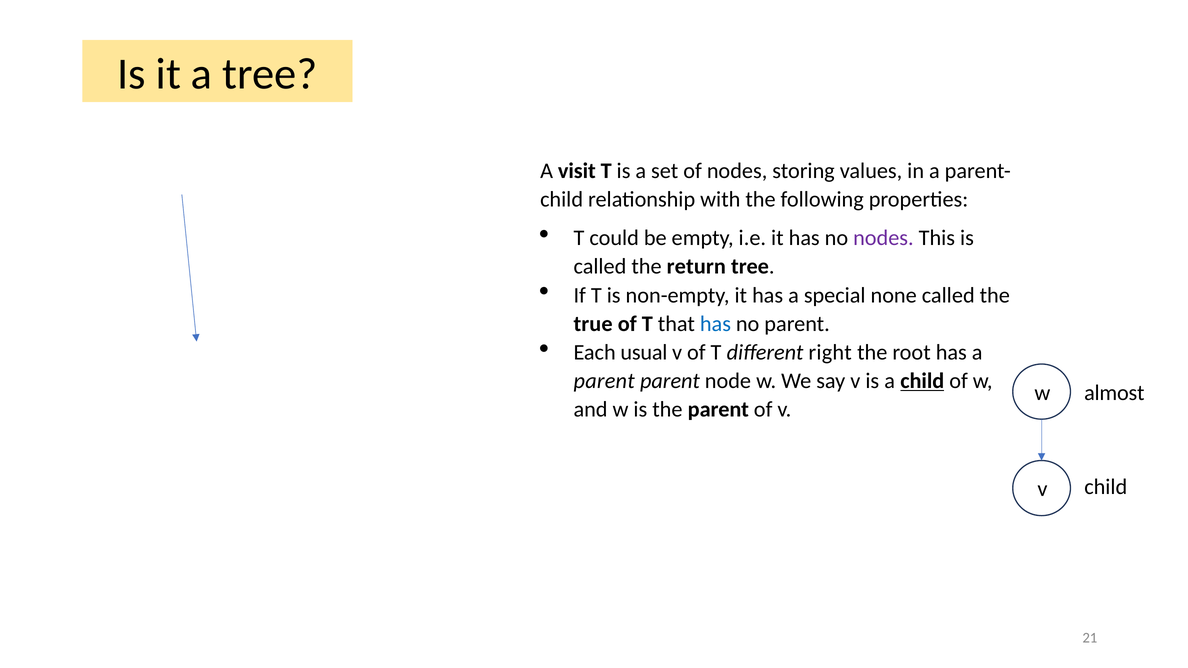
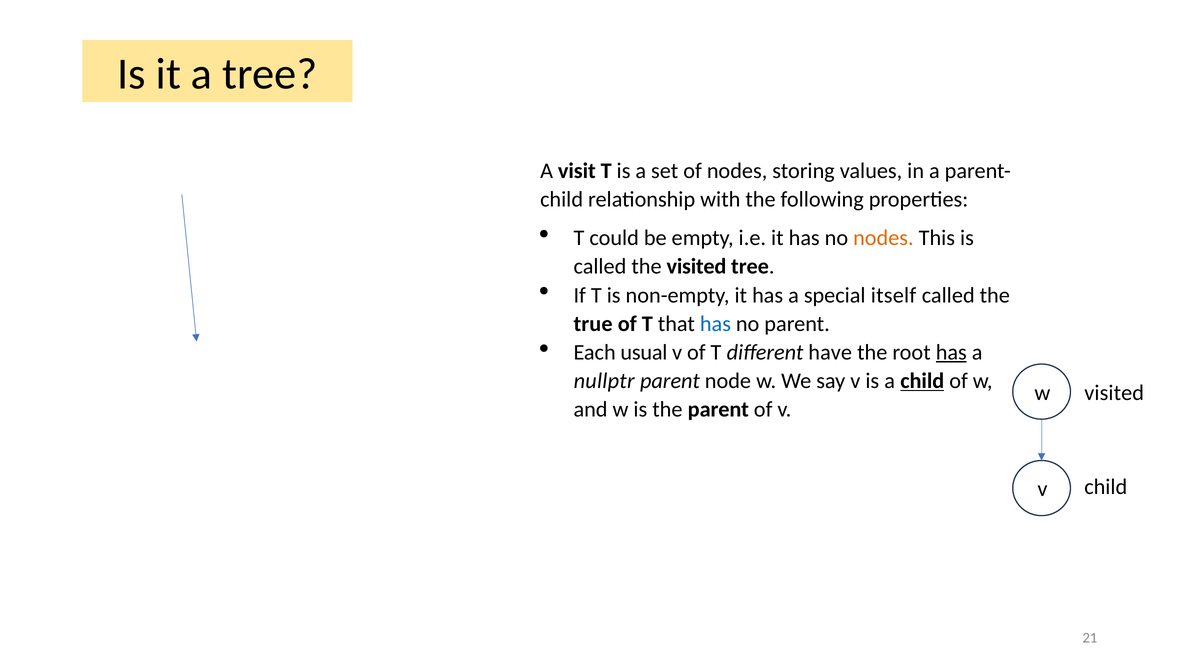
nodes at (883, 238) colour: purple -> orange
the return: return -> visited
none: none -> itself
right: right -> have
has at (951, 352) underline: none -> present
parent at (604, 381): parent -> nullptr
almost at (1114, 393): almost -> visited
